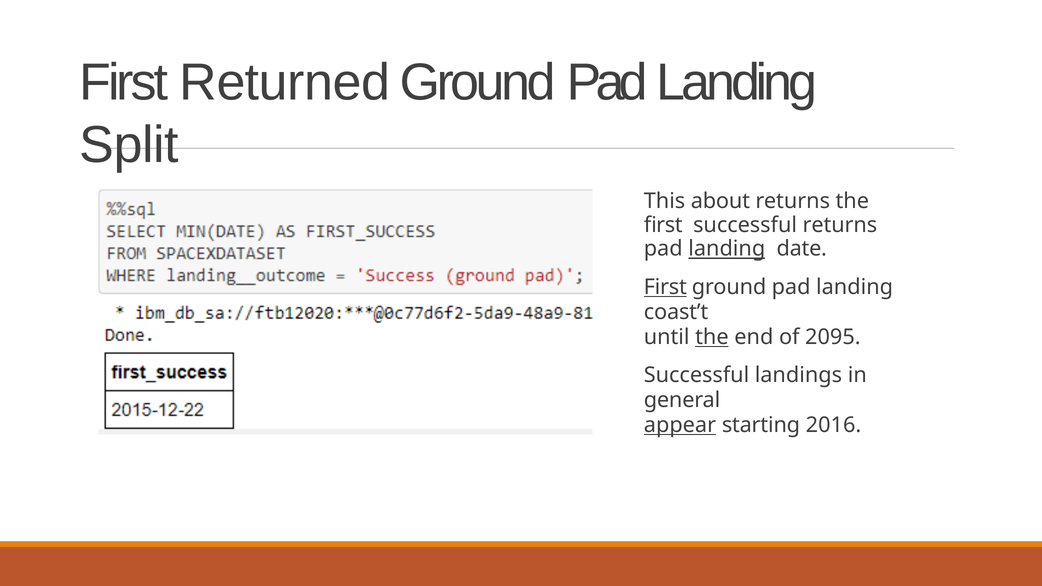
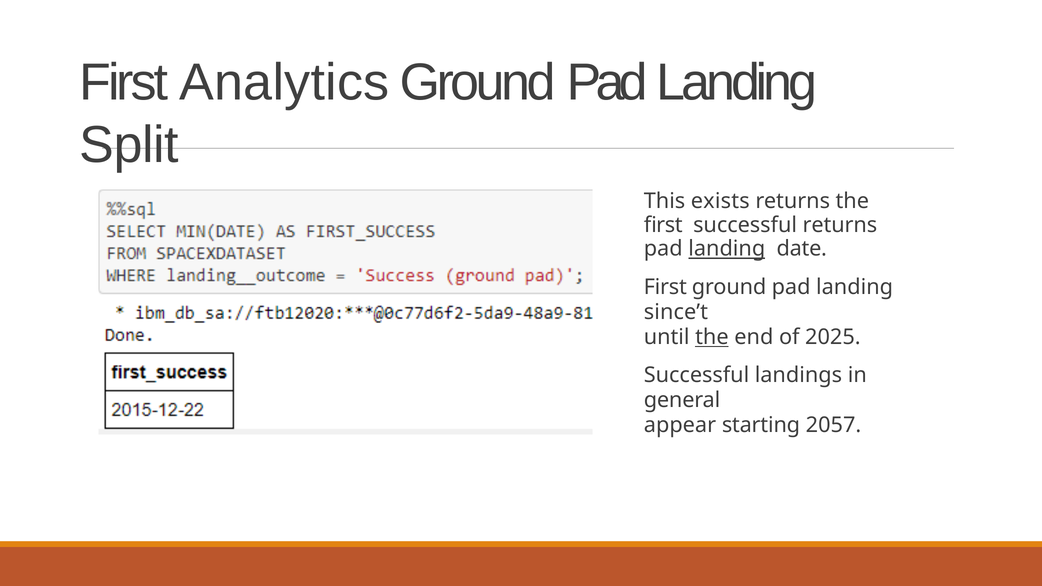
Returned: Returned -> Analytics
about: about -> exists
First at (665, 287) underline: present -> none
coast’t: coast’t -> since’t
2095: 2095 -> 2025
appear underline: present -> none
2016: 2016 -> 2057
